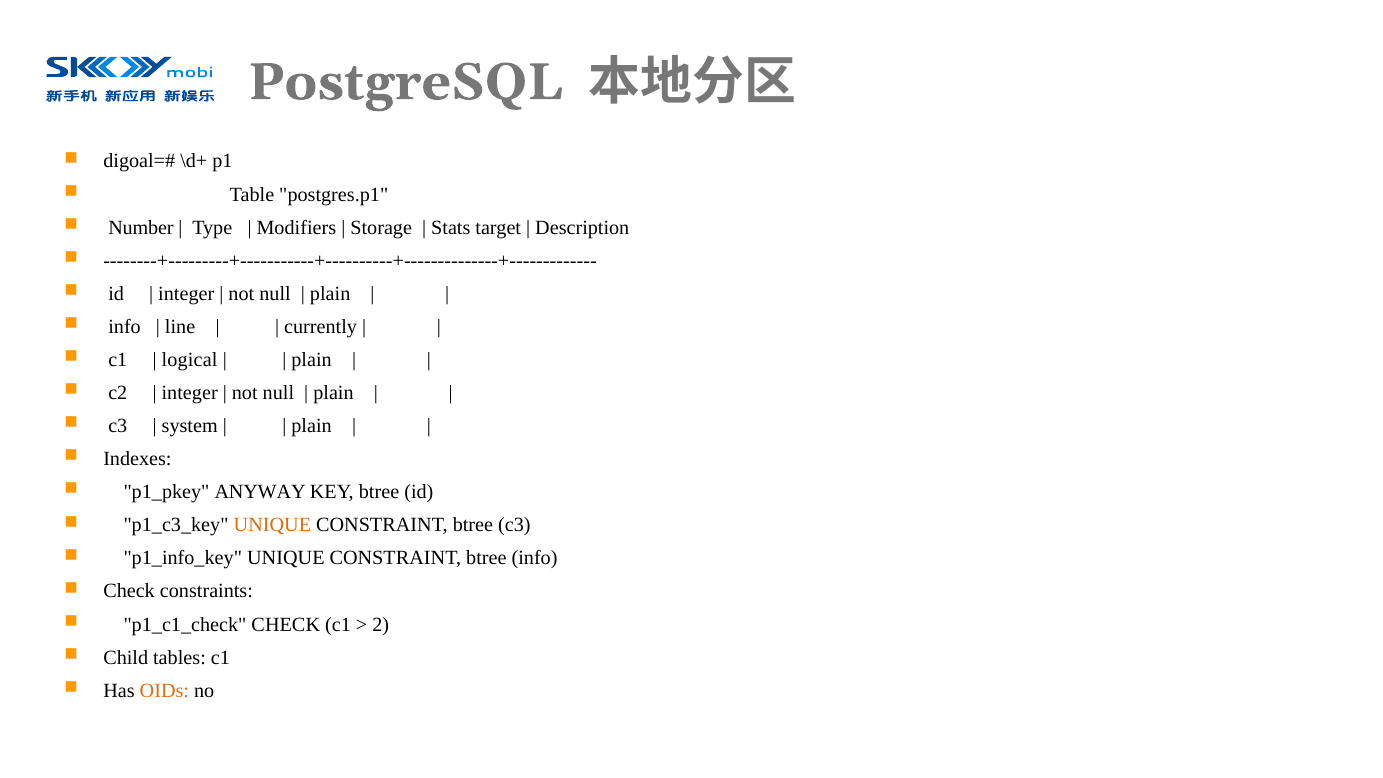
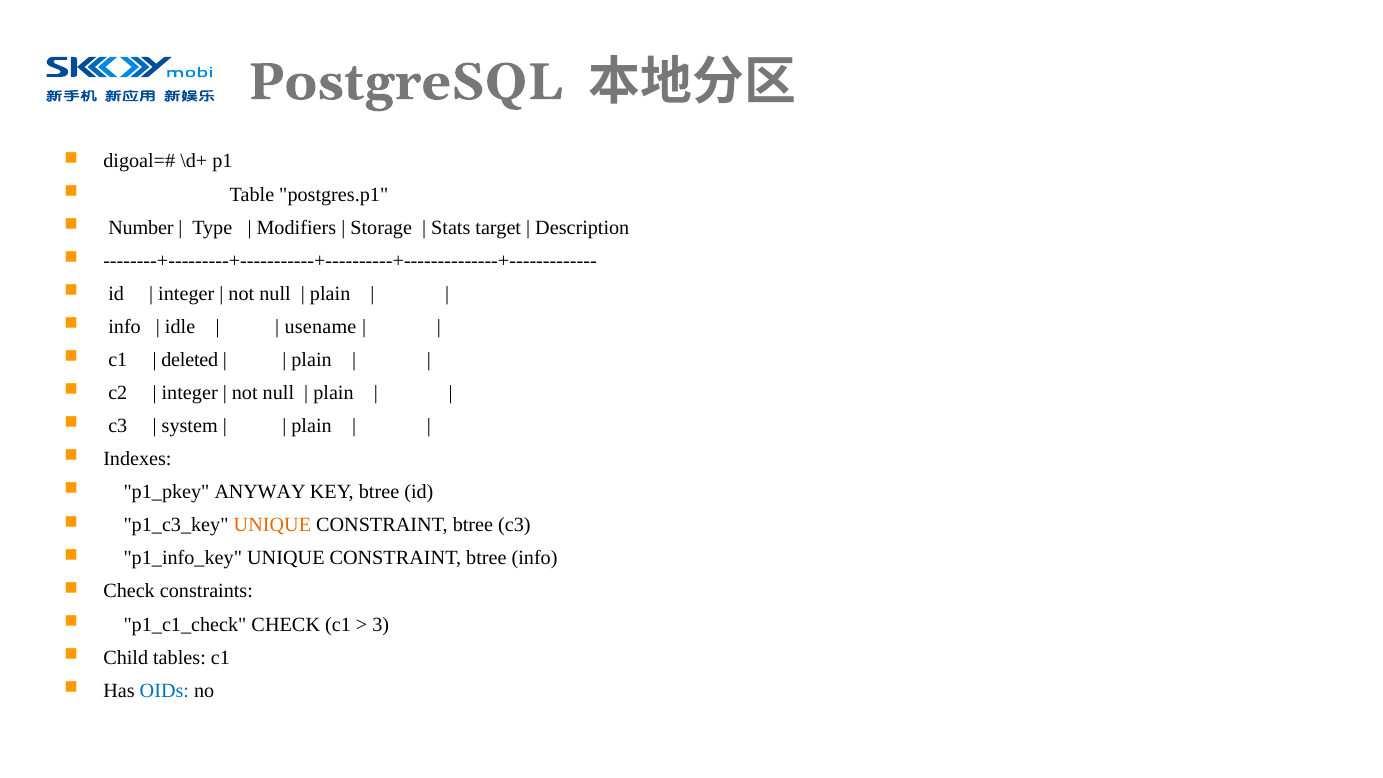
line: line -> idle
currently: currently -> usename
logical: logical -> deleted
2: 2 -> 3
OIDs colour: orange -> blue
